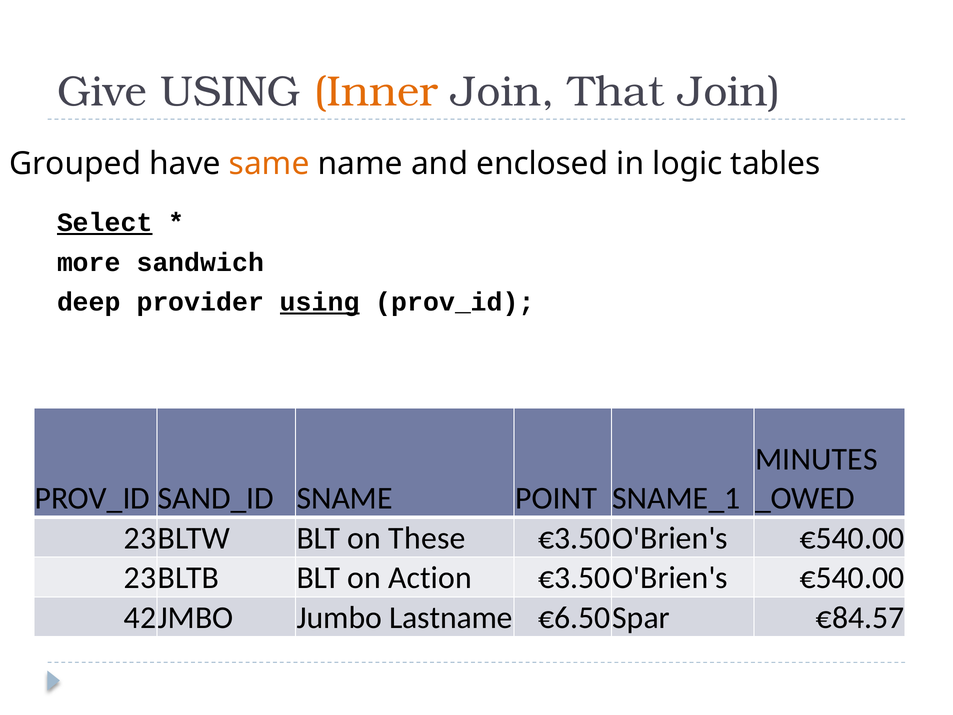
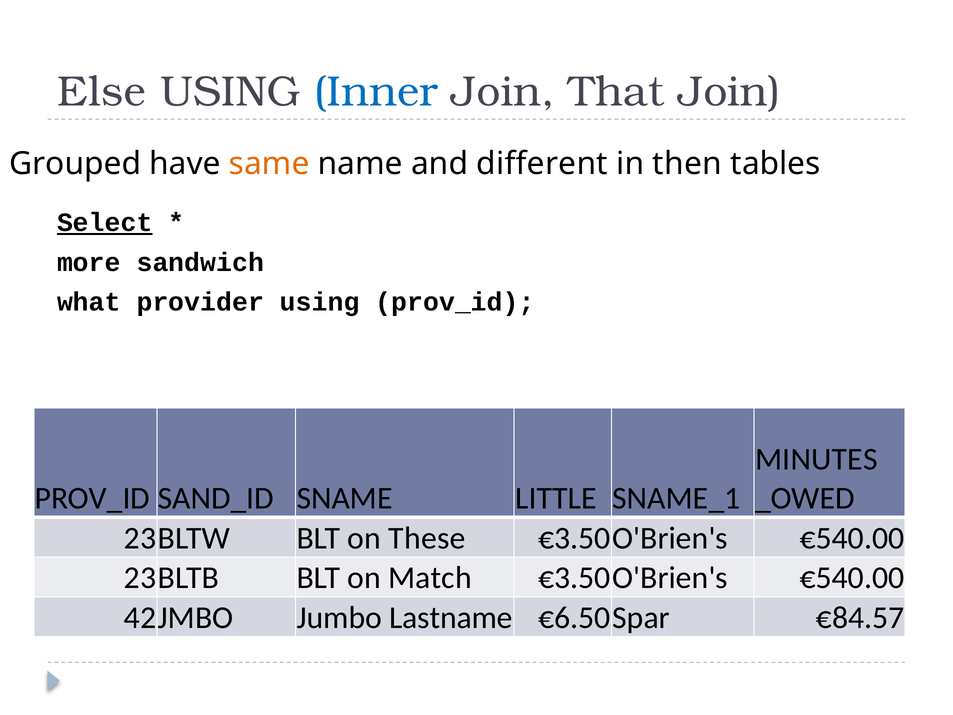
Give: Give -> Else
Inner colour: orange -> blue
enclosed: enclosed -> different
logic: logic -> then
deep: deep -> what
using at (320, 302) underline: present -> none
POINT: POINT -> LITTLE
Action: Action -> Match
